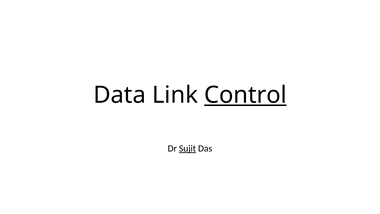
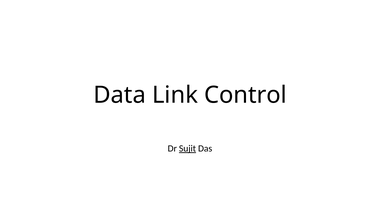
Control underline: present -> none
